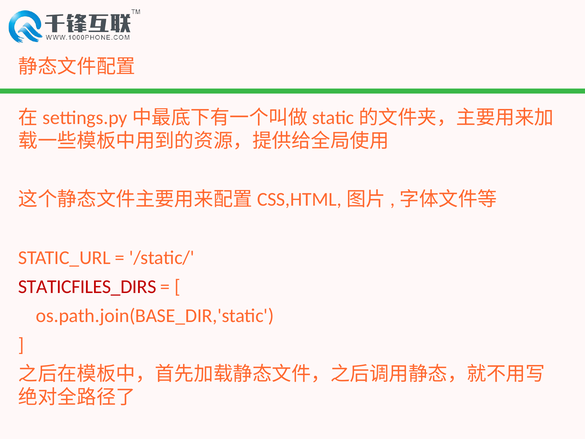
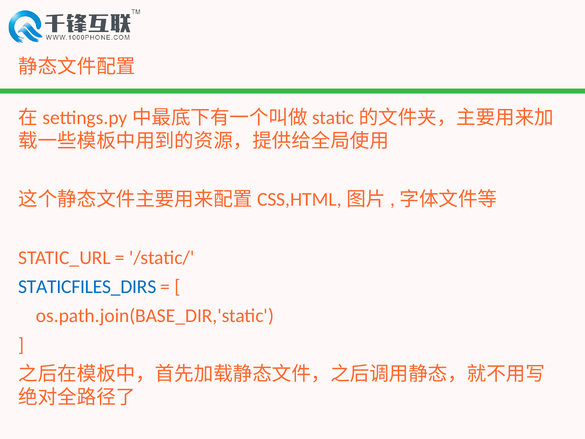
STATICFILES_DIRS colour: red -> blue
